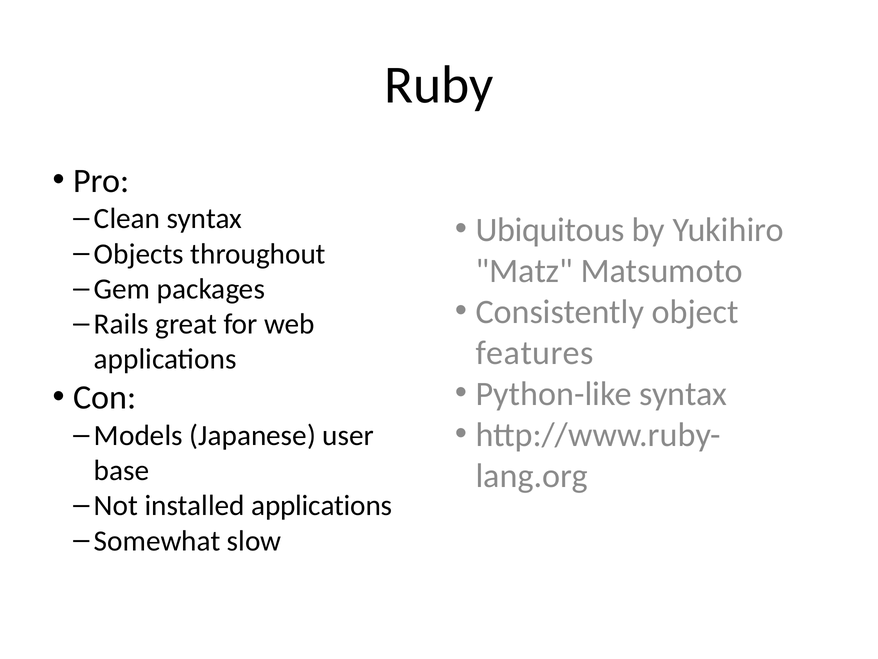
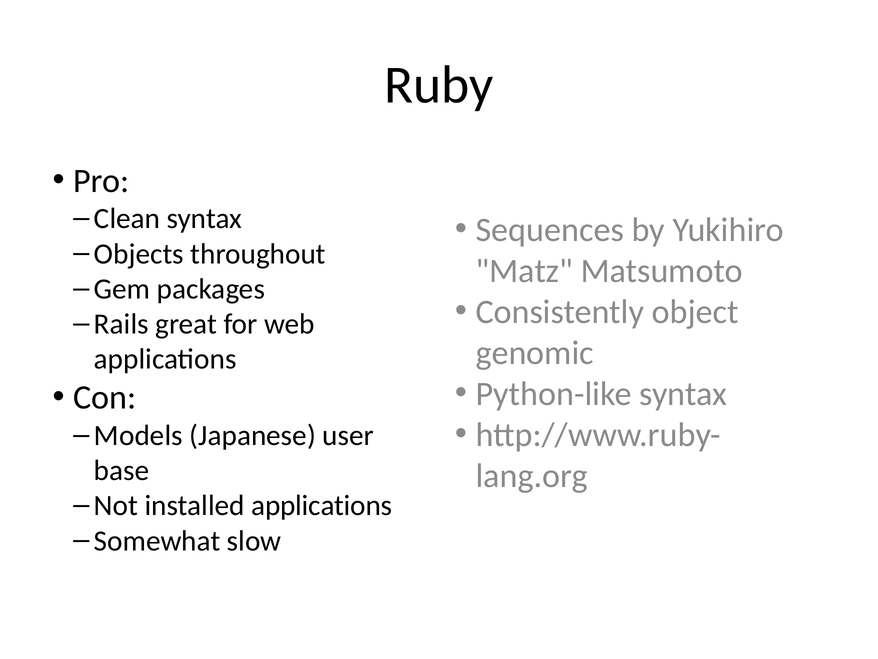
Ubiquitous: Ubiquitous -> Sequences
features: features -> genomic
